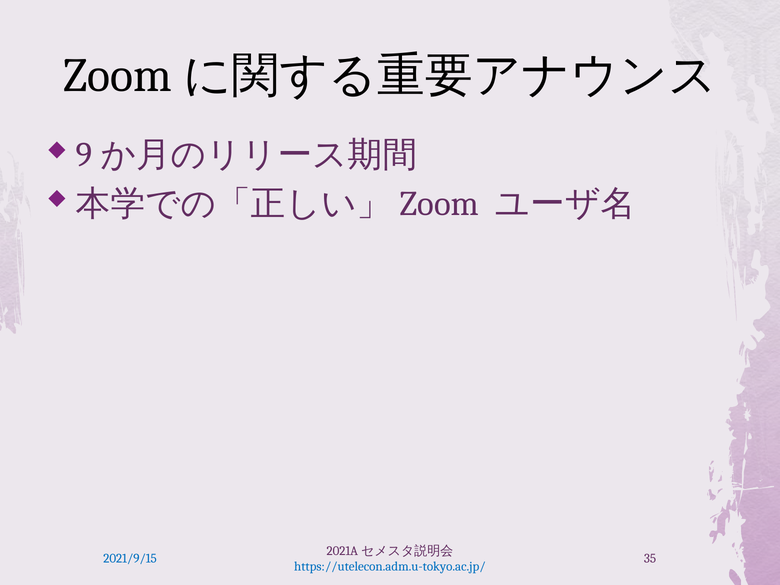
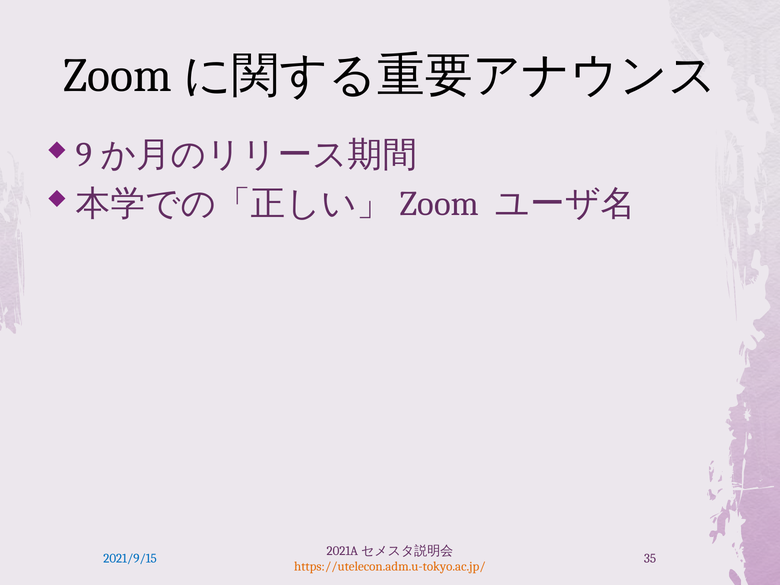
https://utelecon.adm.u-tokyo.ac.jp/ colour: blue -> orange
